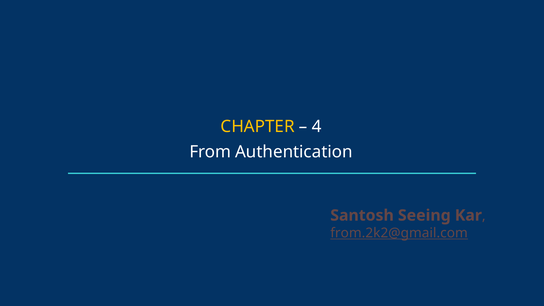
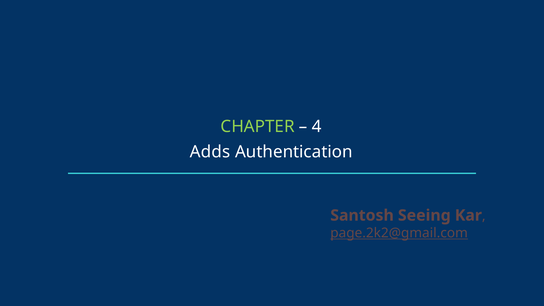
CHAPTER colour: yellow -> light green
From: From -> Adds
from.2k2@gmail.com: from.2k2@gmail.com -> page.2k2@gmail.com
